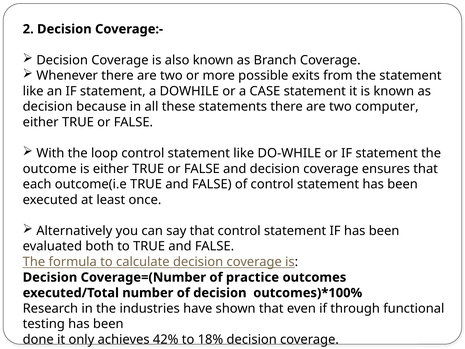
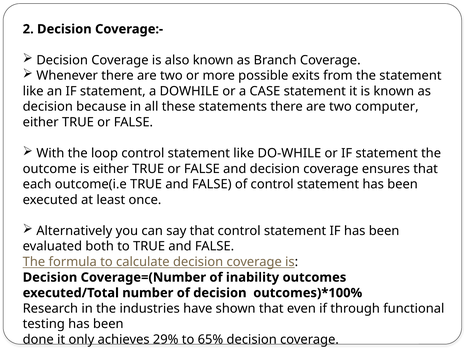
practice: practice -> inability
42%: 42% -> 29%
18%: 18% -> 65%
